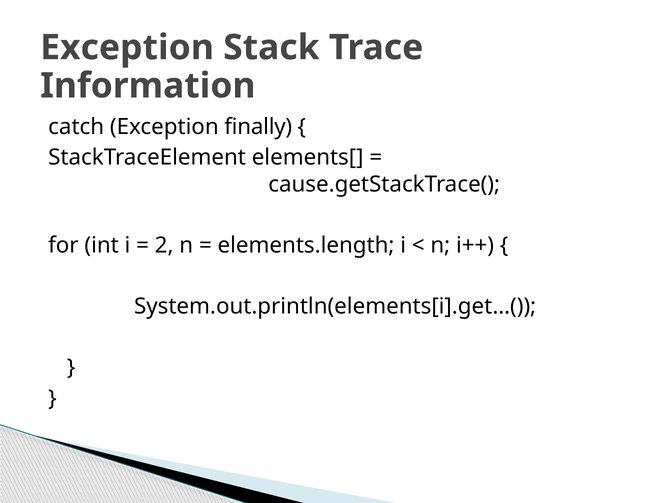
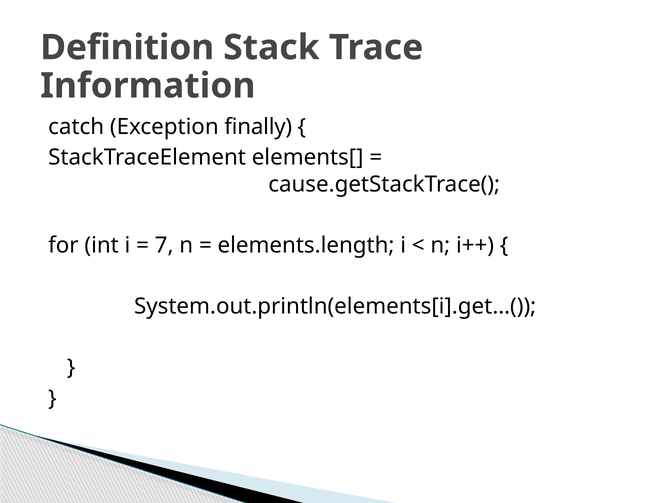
Exception at (127, 48): Exception -> Definition
2: 2 -> 7
